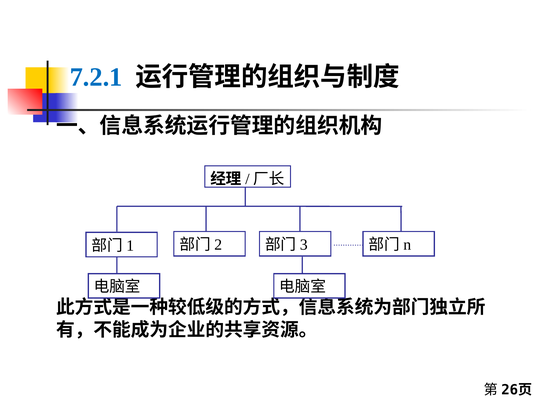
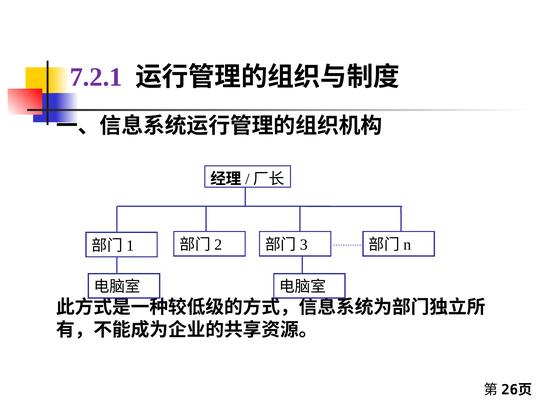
7.2.1 colour: blue -> purple
